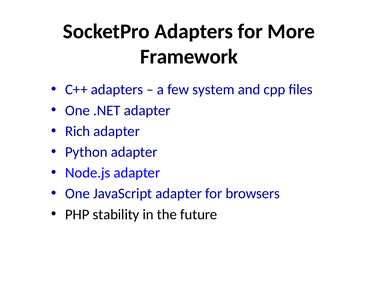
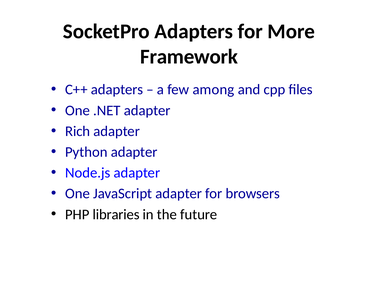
system: system -> among
stability: stability -> libraries
